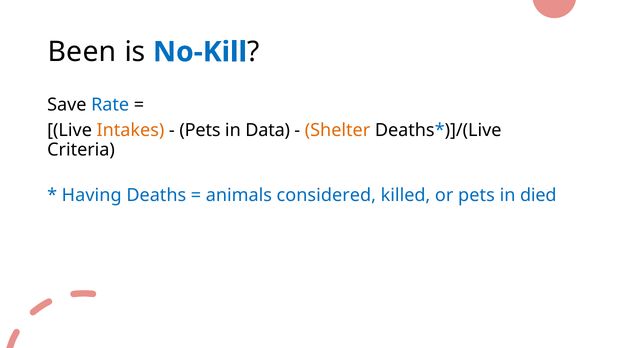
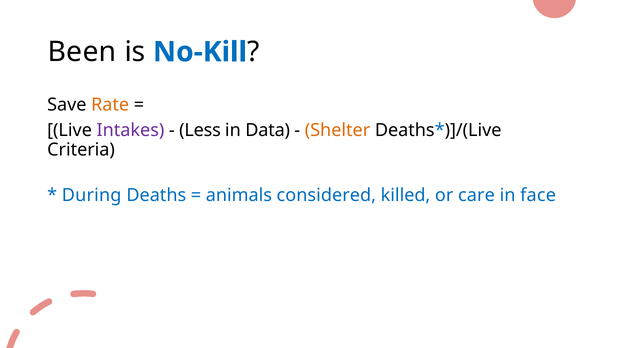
Rate colour: blue -> orange
Intakes colour: orange -> purple
Pets at (200, 131): Pets -> Less
Having: Having -> During
or pets: pets -> care
died: died -> face
